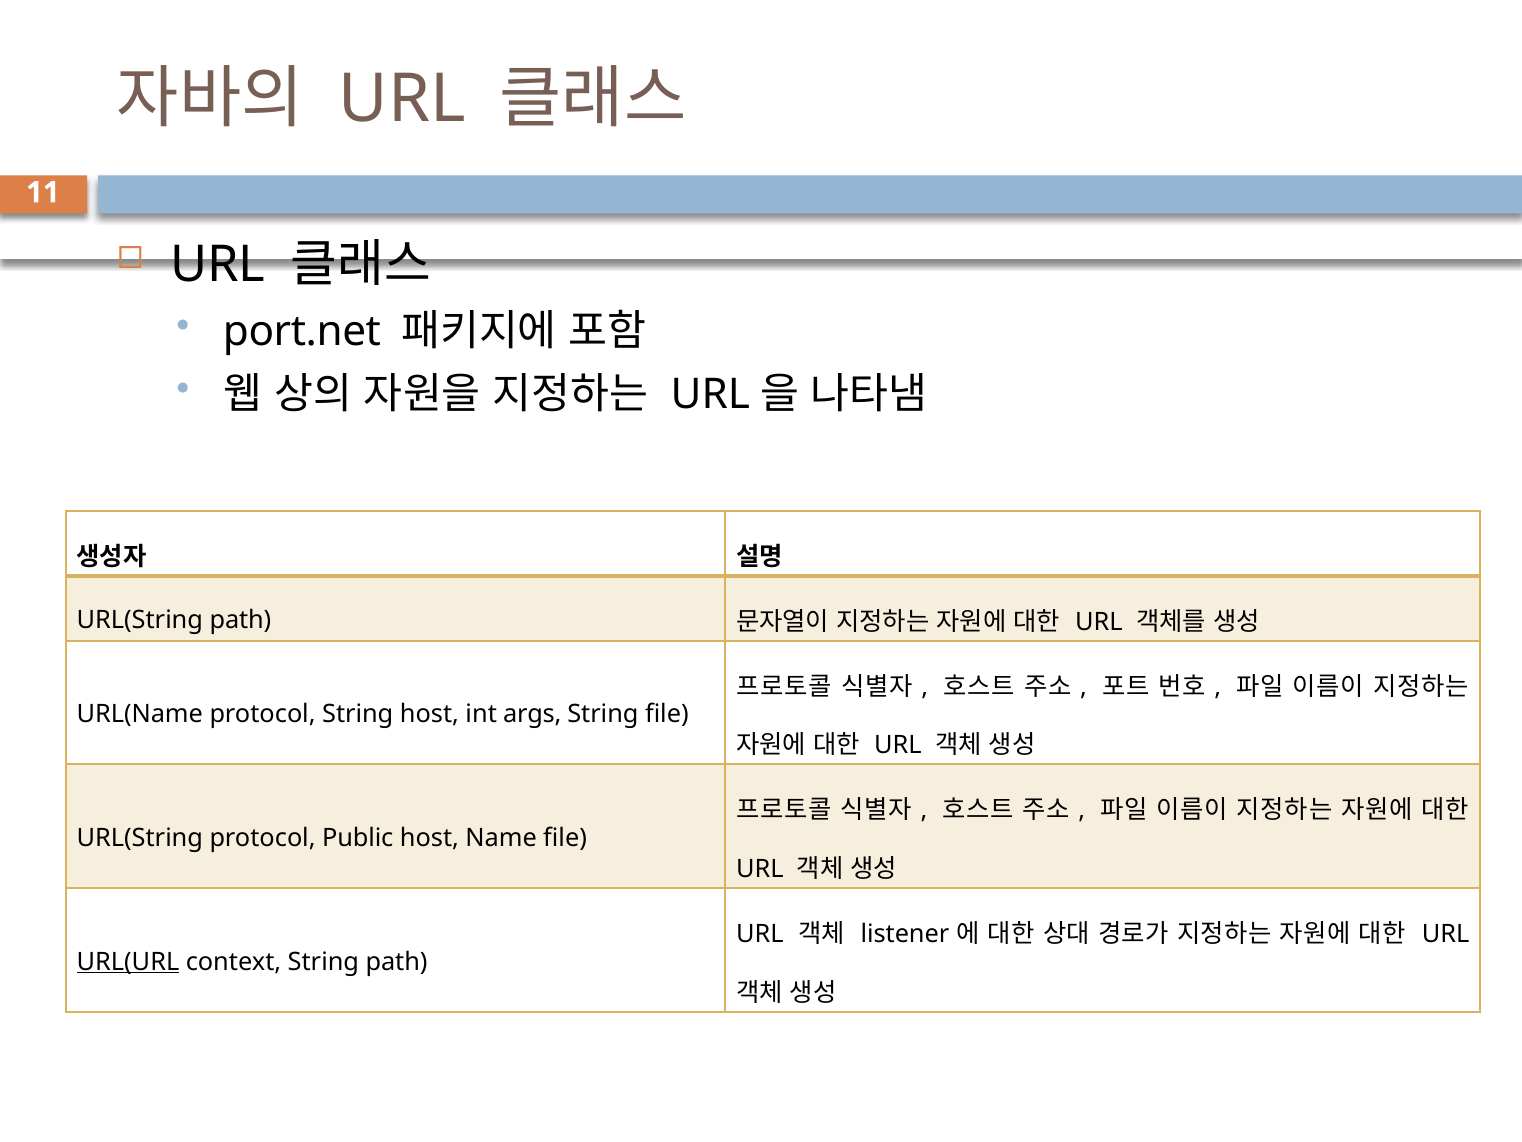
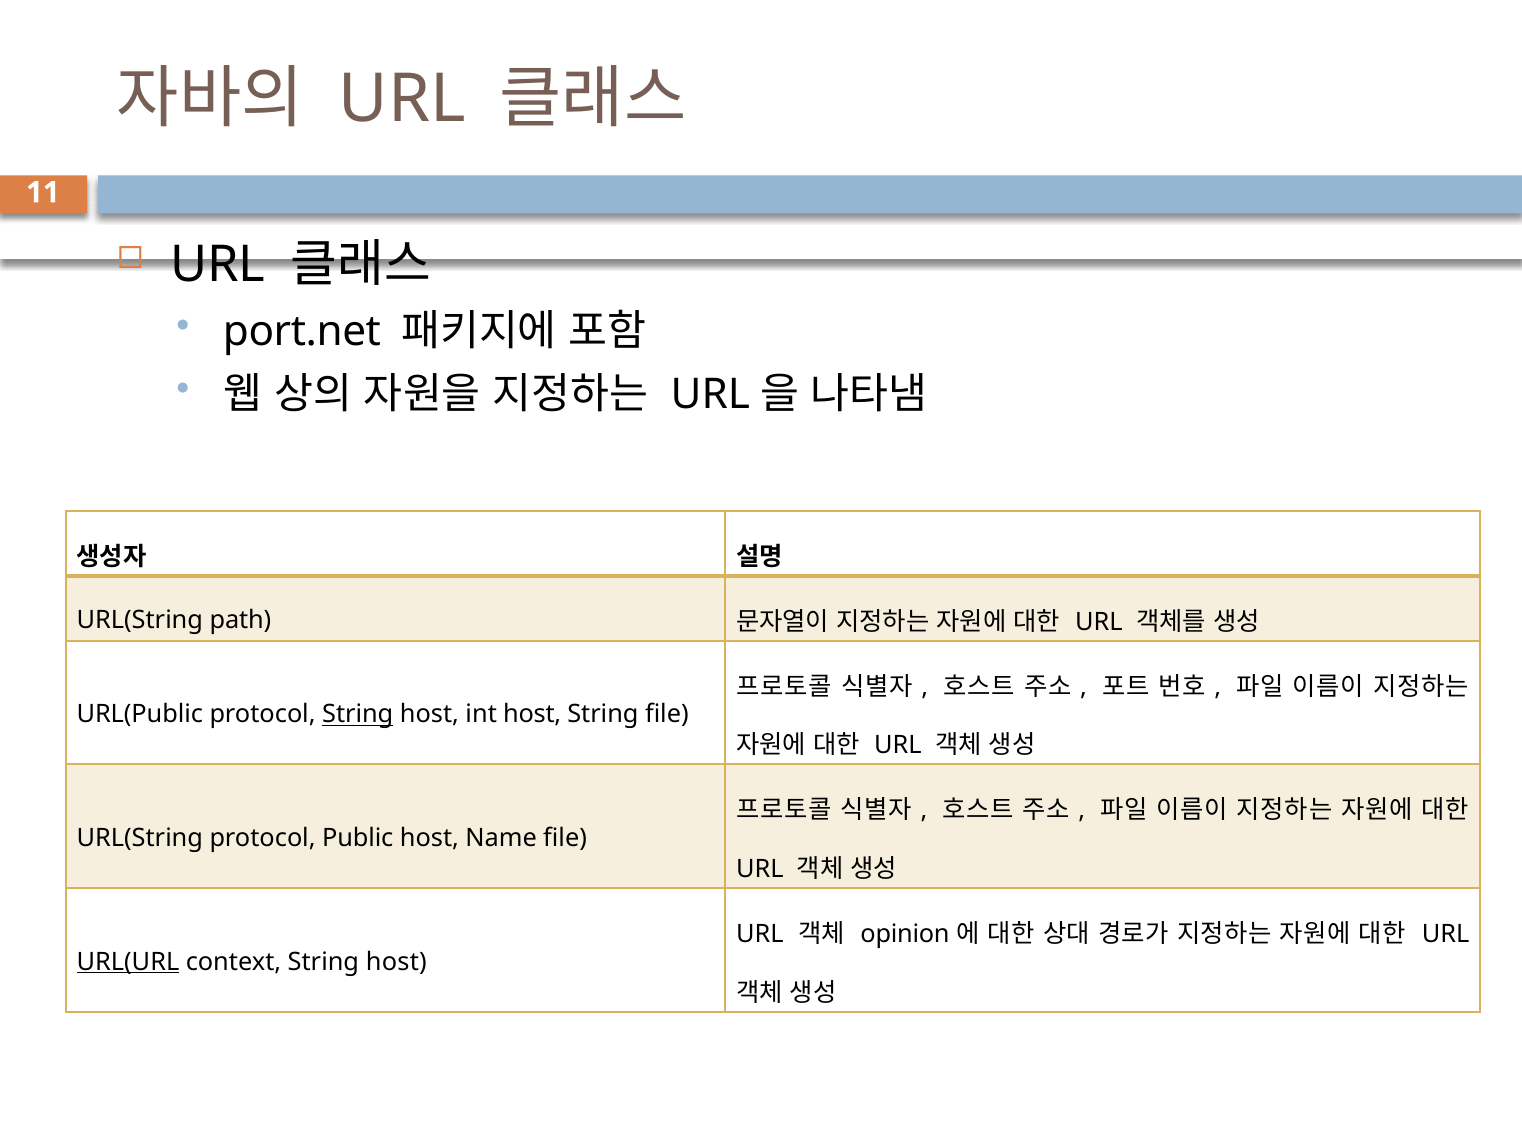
URL(Name: URL(Name -> URL(Public
String at (358, 714) underline: none -> present
int args: args -> host
listener: listener -> opinion
context String path: path -> host
